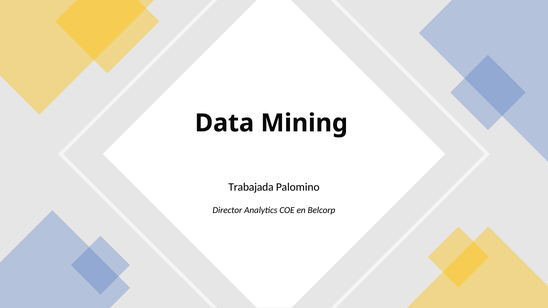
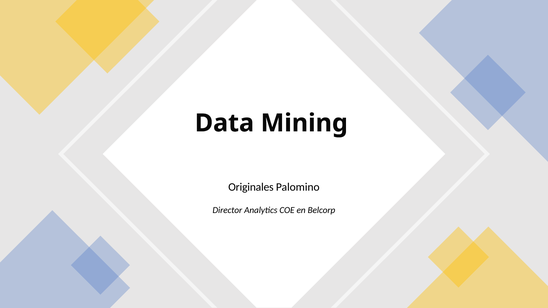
Trabajada: Trabajada -> Originales
